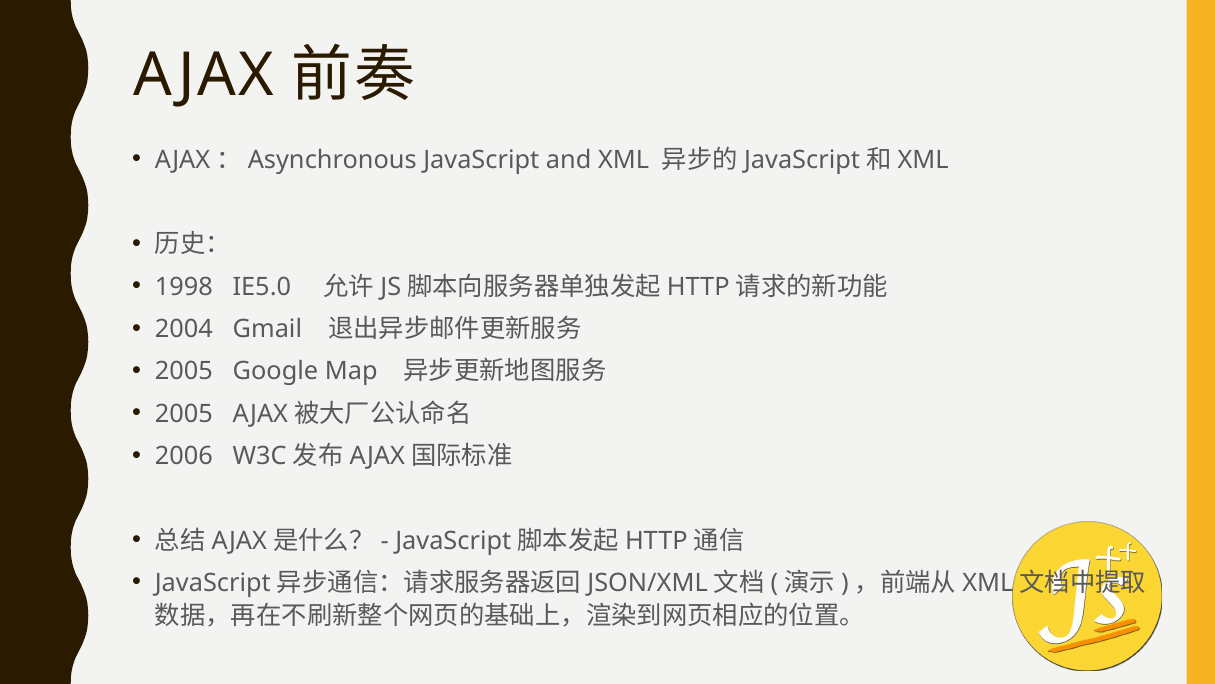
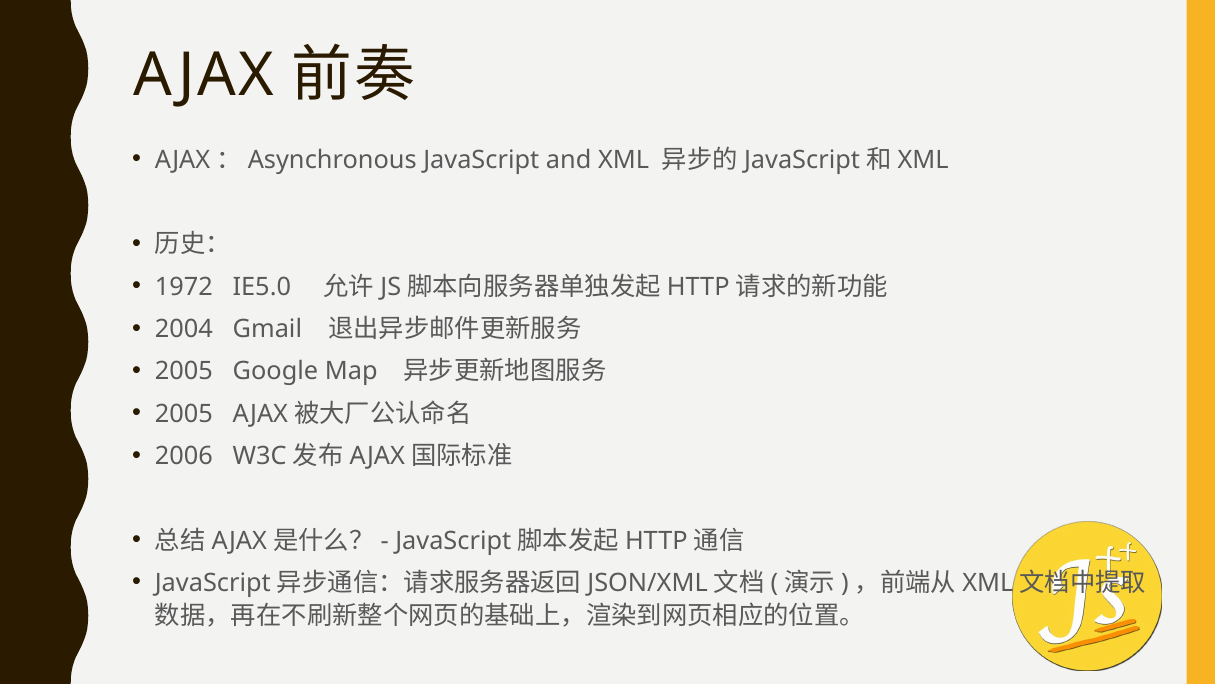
1998: 1998 -> 1972
